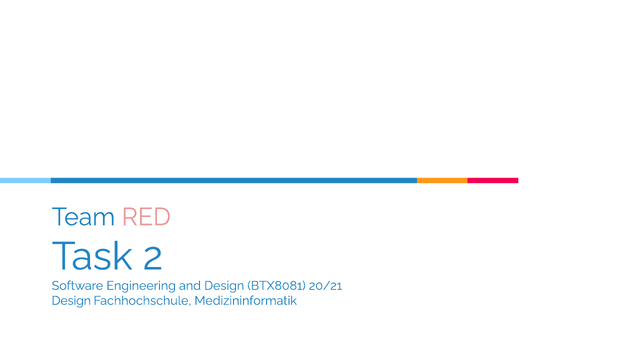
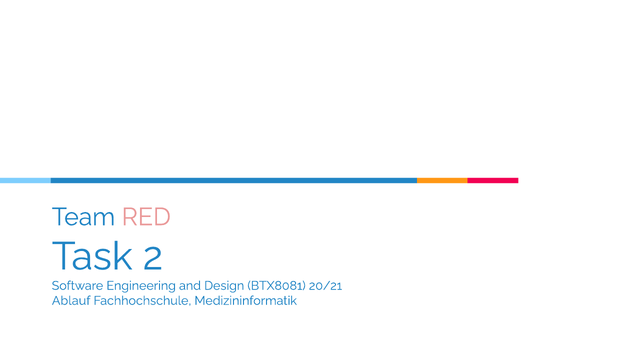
Design at (71, 301): Design -> Ablauf
